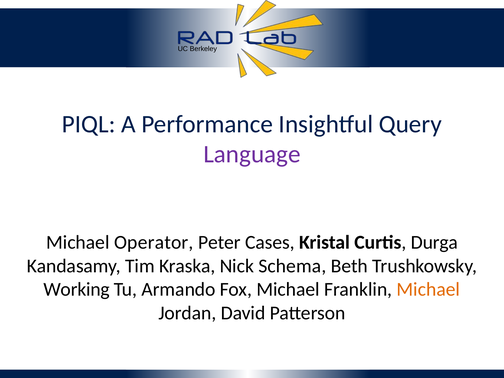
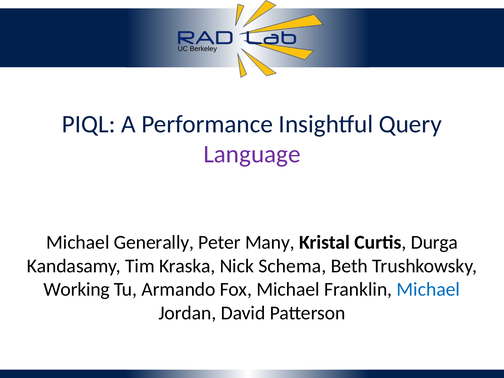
Operator: Operator -> Generally
Cases: Cases -> Many
Michael at (428, 290) colour: orange -> blue
